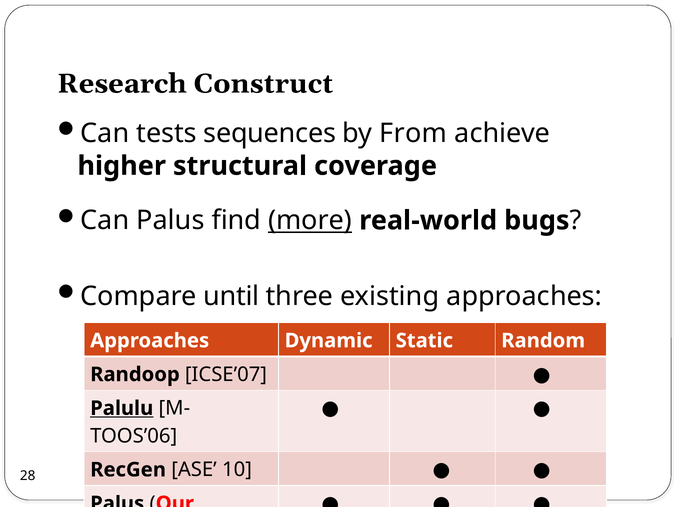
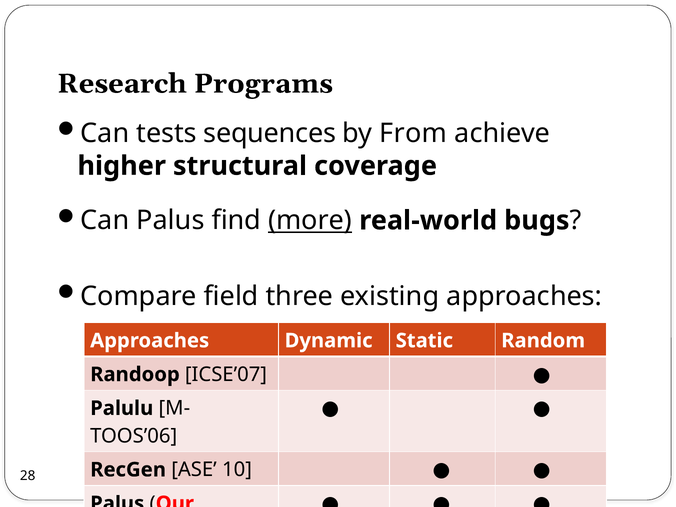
Construct: Construct -> Programs
until: until -> field
Palulu underline: present -> none
